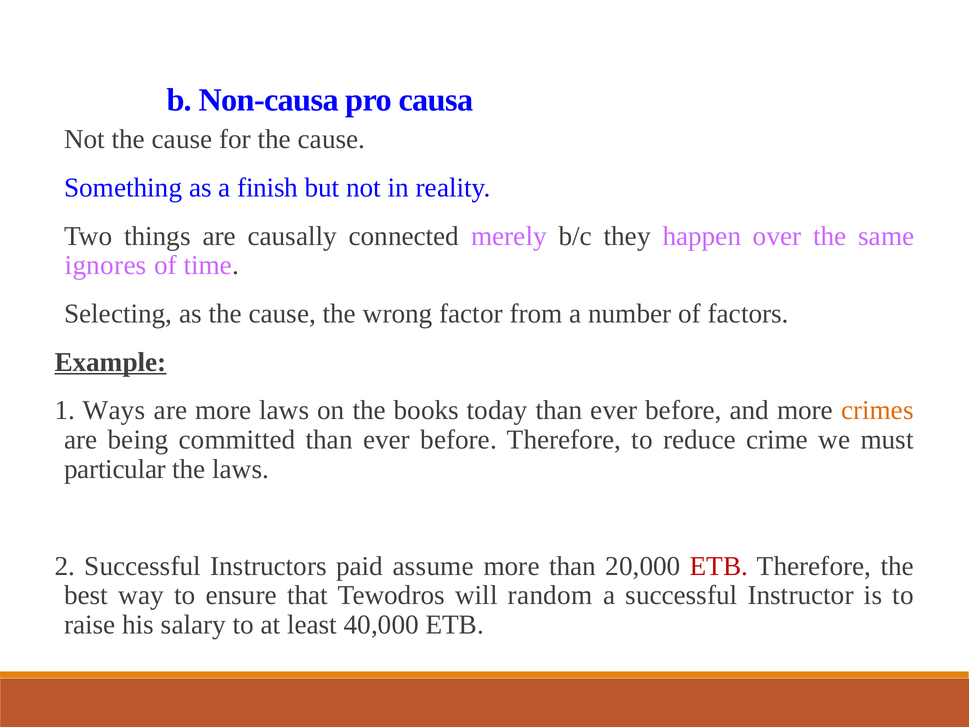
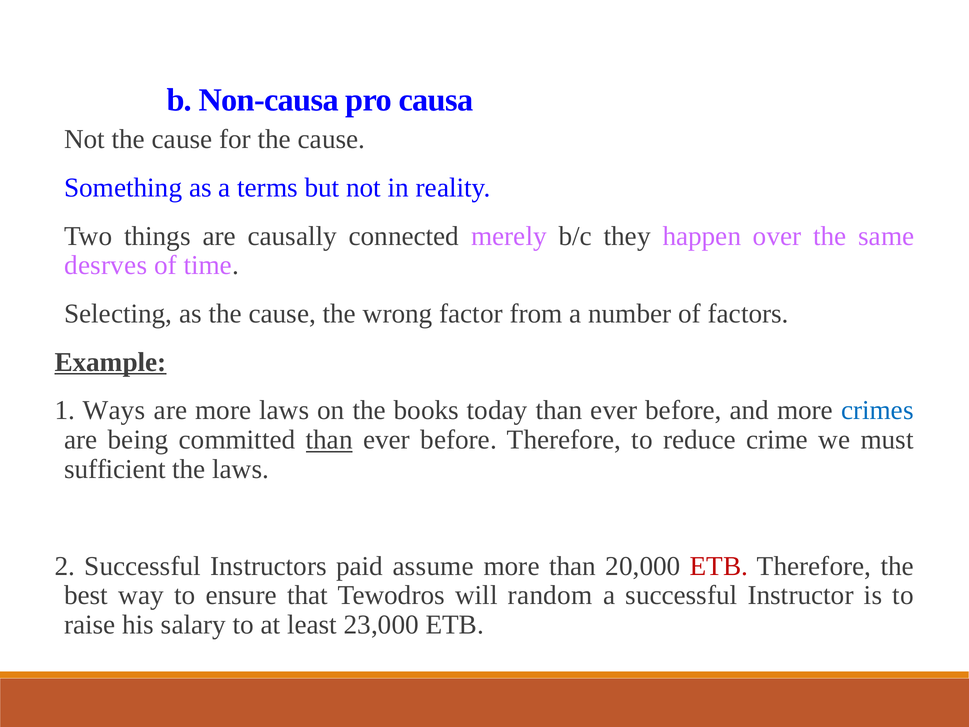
finish: finish -> terms
ignores: ignores -> desrves
crimes colour: orange -> blue
than at (329, 440) underline: none -> present
particular: particular -> sufficient
40,000: 40,000 -> 23,000
